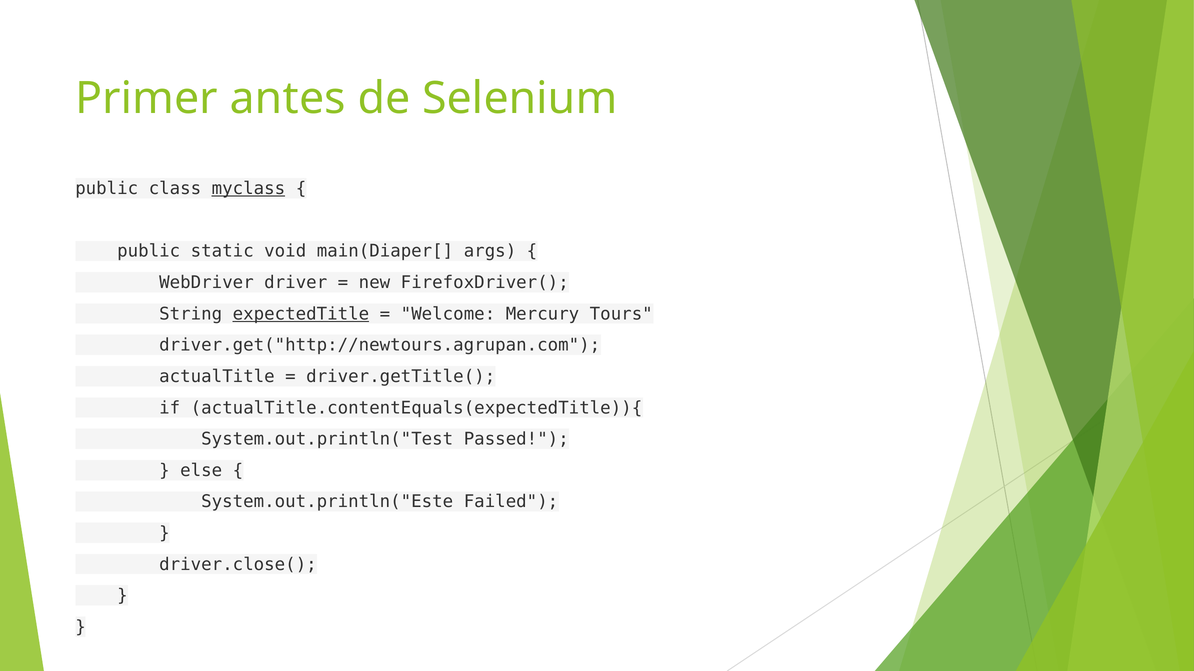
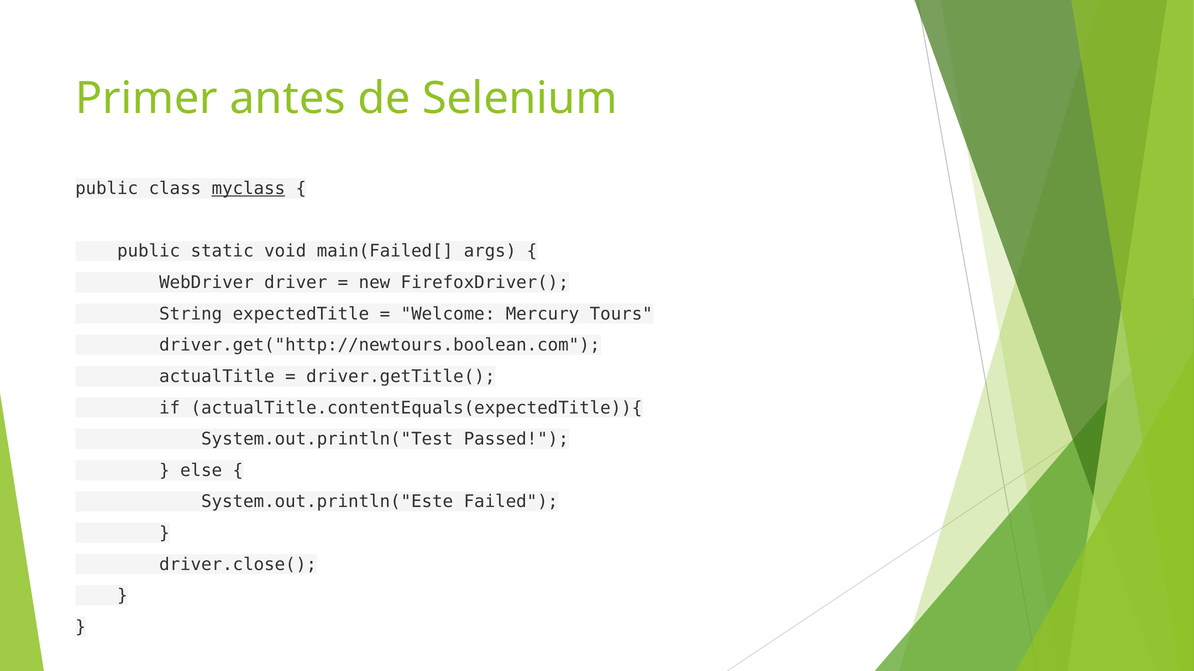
main(Diaper[: main(Diaper[ -> main(Failed[
expectedTitle underline: present -> none
driver.get("http://newtours.agrupan.com: driver.get("http://newtours.agrupan.com -> driver.get("http://newtours.boolean.com
